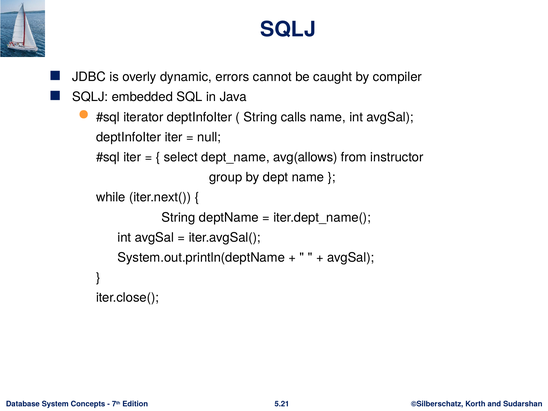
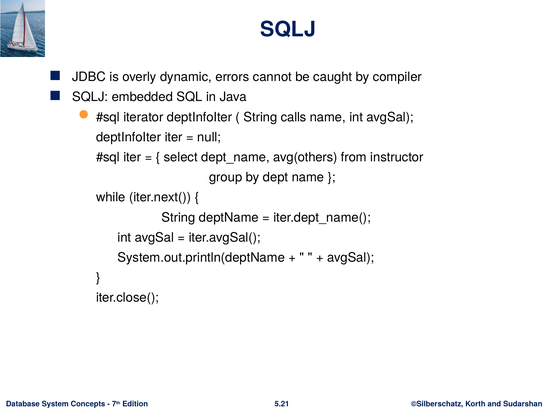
avg(allows: avg(allows -> avg(others
